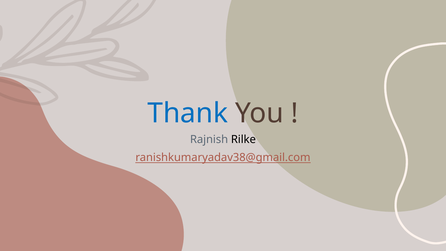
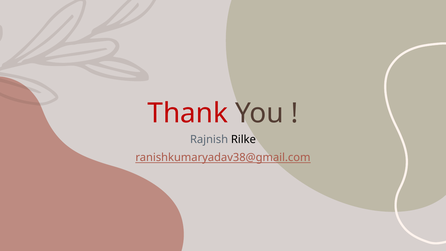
Thank colour: blue -> red
